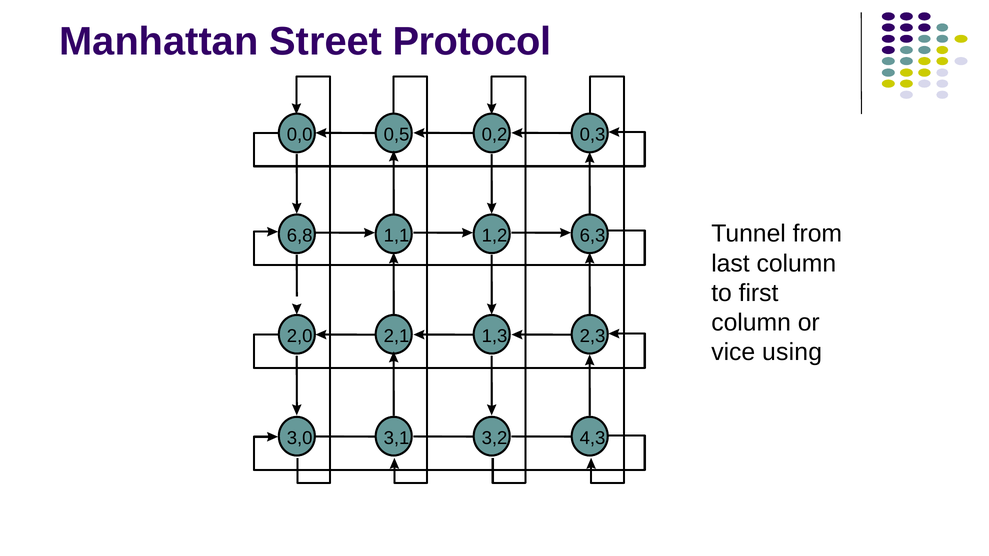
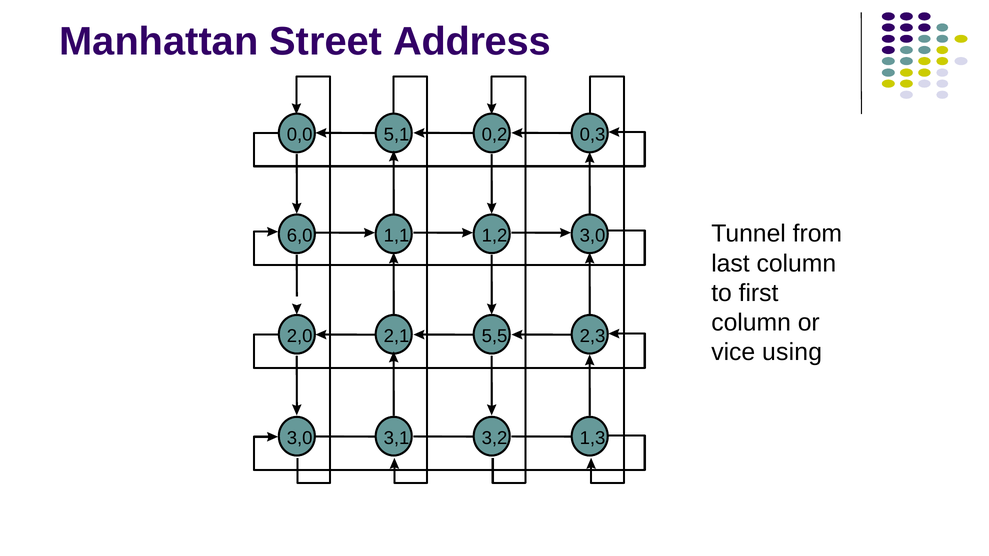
Protocol: Protocol -> Address
0,5: 0,5 -> 5,1
6,8: 6,8 -> 6,0
1,2 6,3: 6,3 -> 3,0
1,3: 1,3 -> 5,5
4,3: 4,3 -> 1,3
